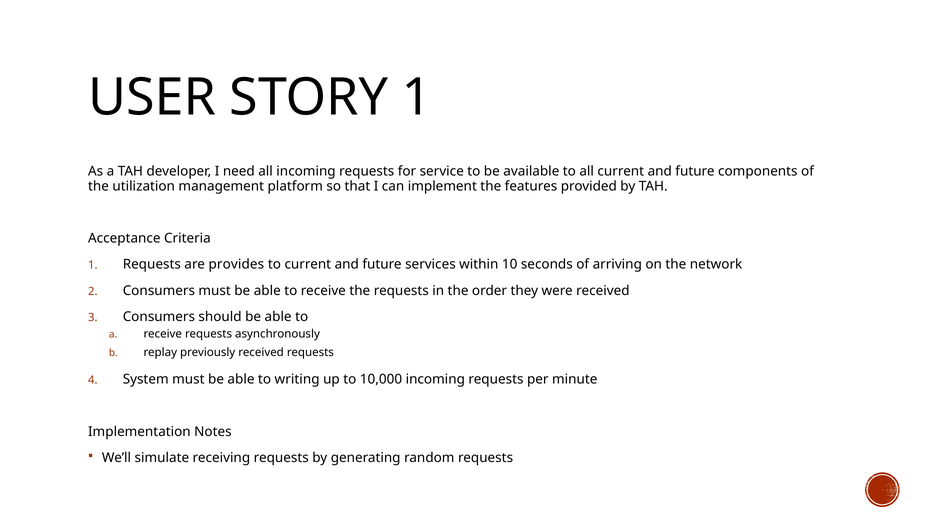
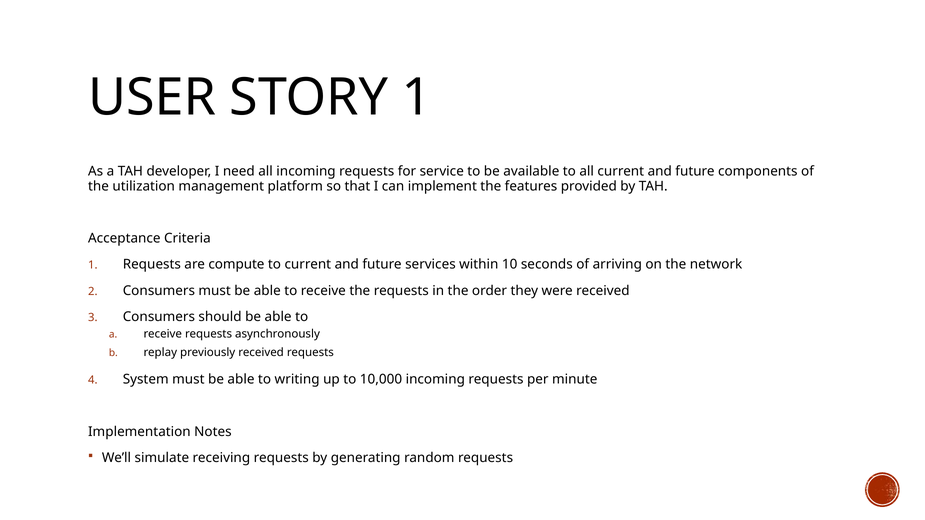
provides: provides -> compute
